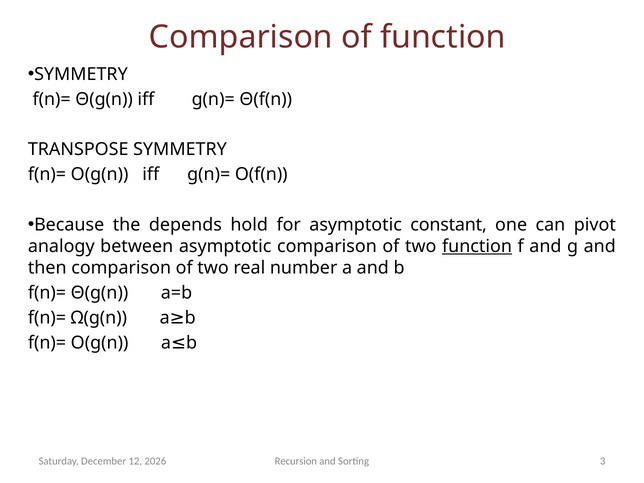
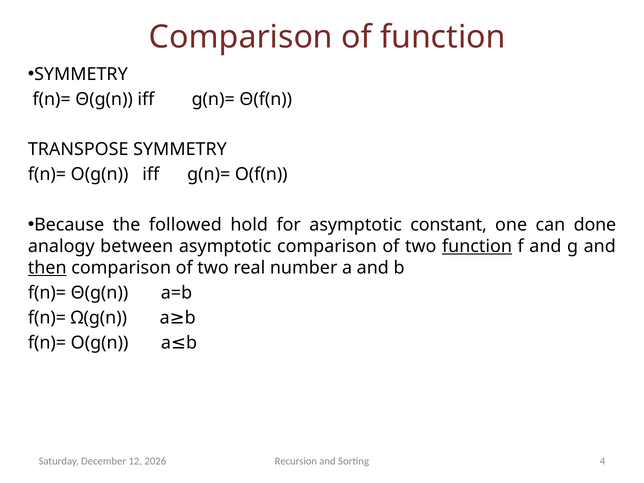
depends: depends -> followed
pivot: pivot -> done
then underline: none -> present
3: 3 -> 4
